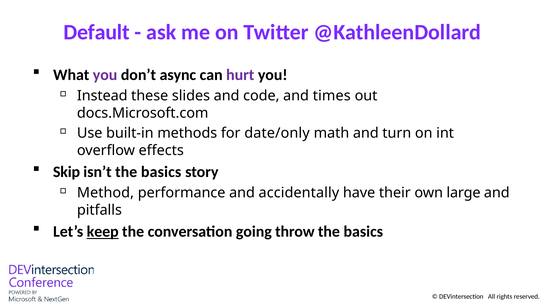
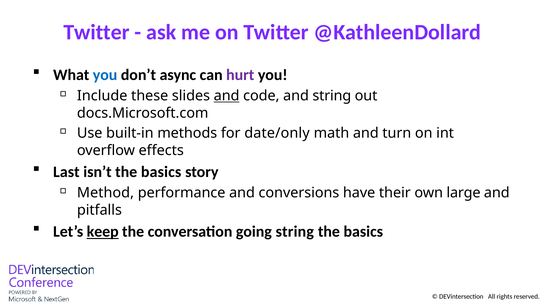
Default at (97, 32): Default -> Twitter
you at (105, 75) colour: purple -> blue
Instead: Instead -> Include
and at (227, 96) underline: none -> present
and times: times -> string
Skip: Skip -> Last
accidentally: accidentally -> conversions
going throw: throw -> string
